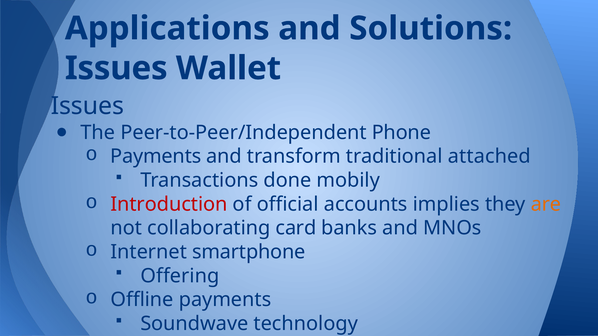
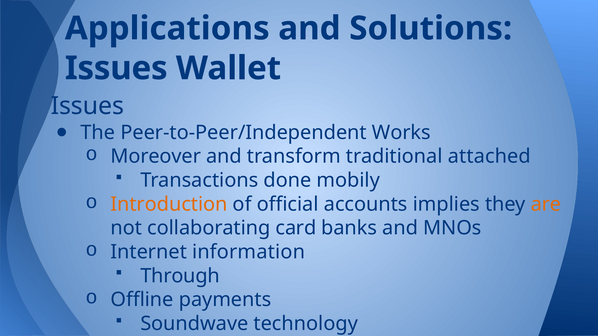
Phone: Phone -> Works
Payments at (156, 157): Payments -> Moreover
Introduction colour: red -> orange
smartphone: smartphone -> information
Offering: Offering -> Through
